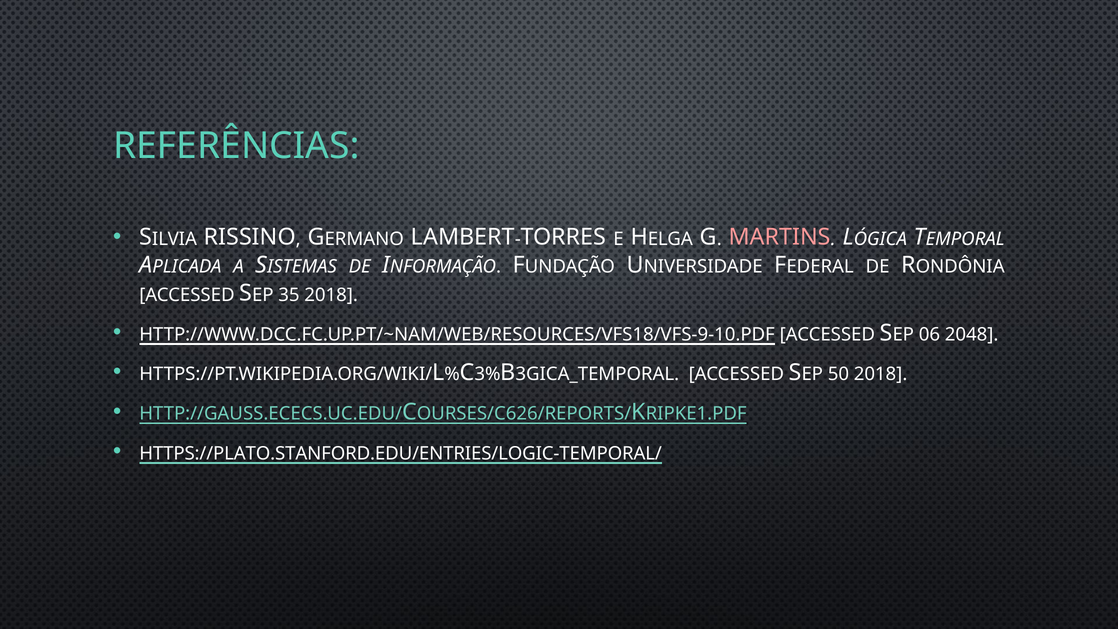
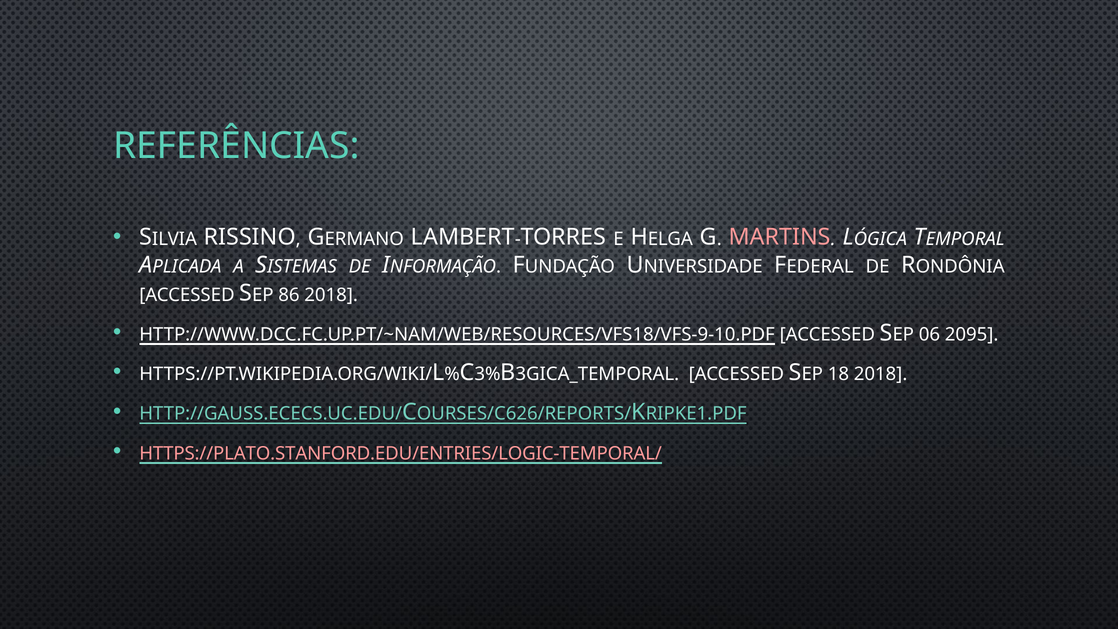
35: 35 -> 86
2048: 2048 -> 2095
50: 50 -> 18
HTTPS://PLATO.STANFORD.EDU/ENTRIES/LOGIC-TEMPORAL/ colour: white -> pink
